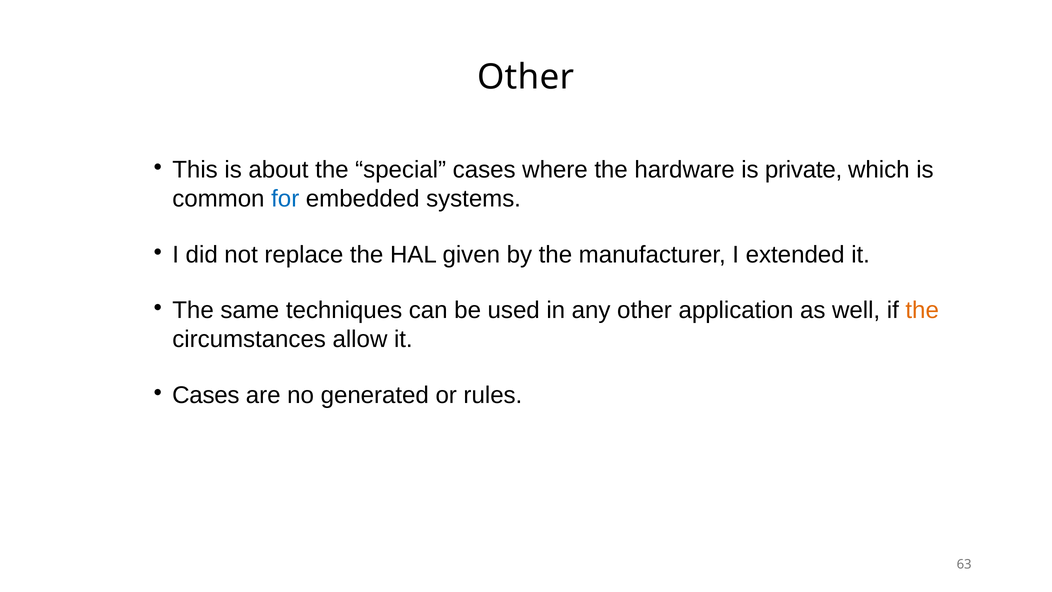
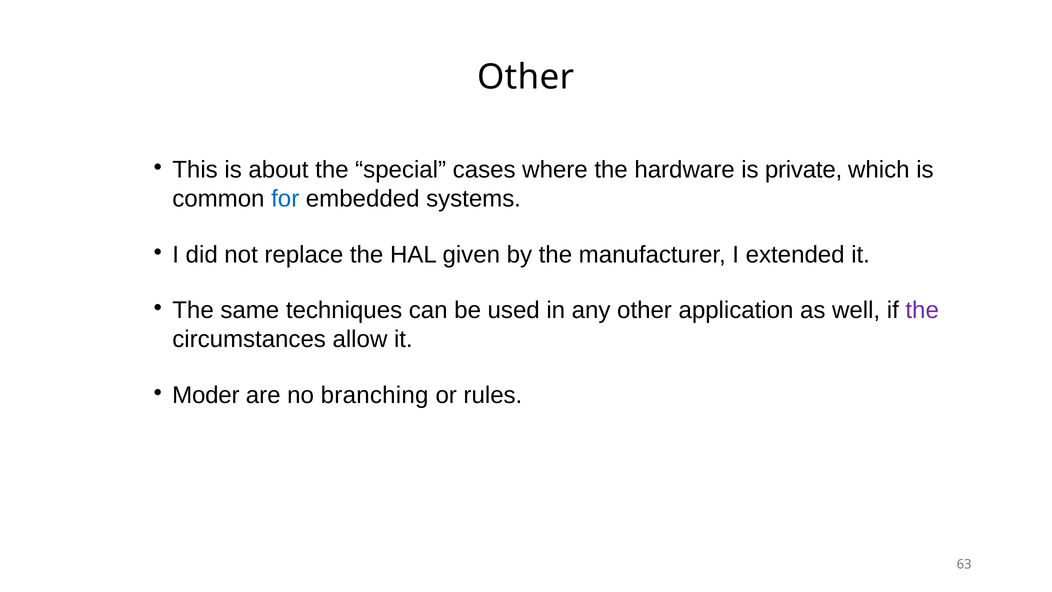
the at (922, 310) colour: orange -> purple
Cases at (206, 395): Cases -> Moder
generated: generated -> branching
